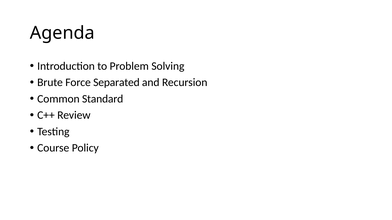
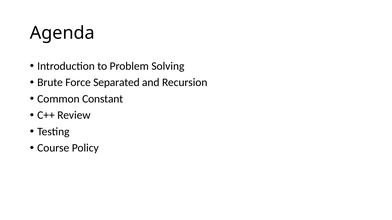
Standard: Standard -> Constant
